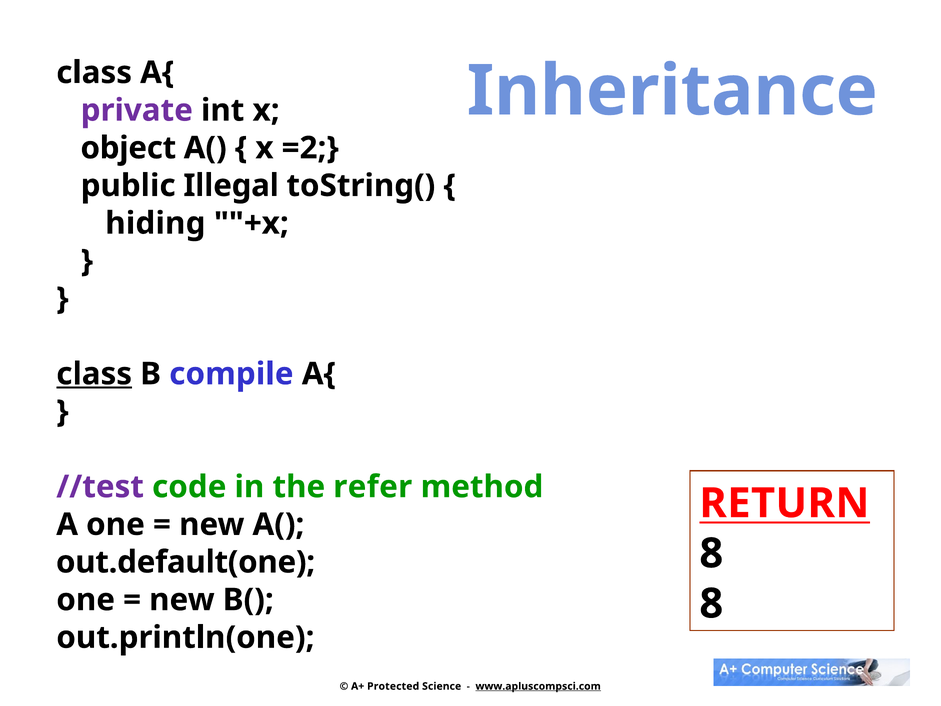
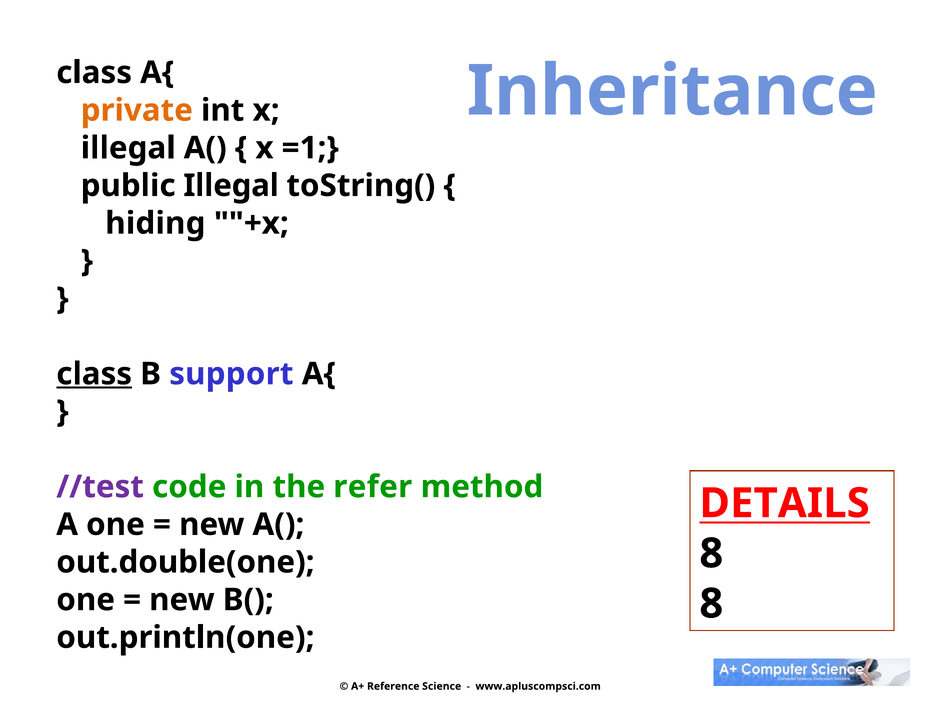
private colour: purple -> orange
object at (128, 148): object -> illegal
=2: =2 -> =1
compile: compile -> support
RETURN: RETURN -> DETAILS
out.default(one: out.default(one -> out.double(one
Protected: Protected -> Reference
www.apluscompsci.com underline: present -> none
